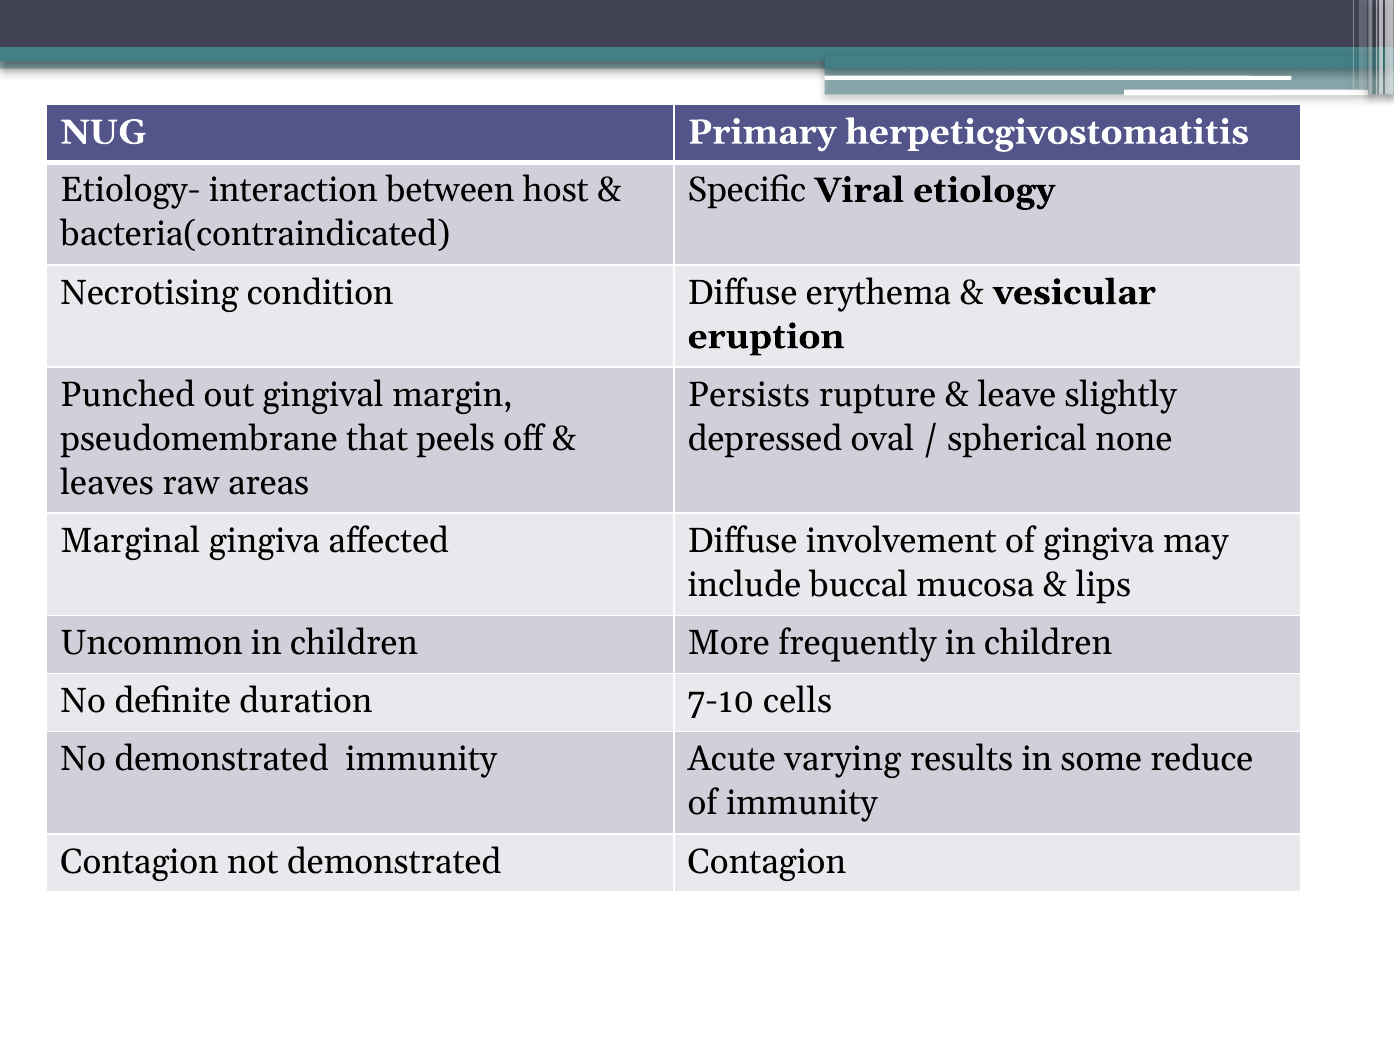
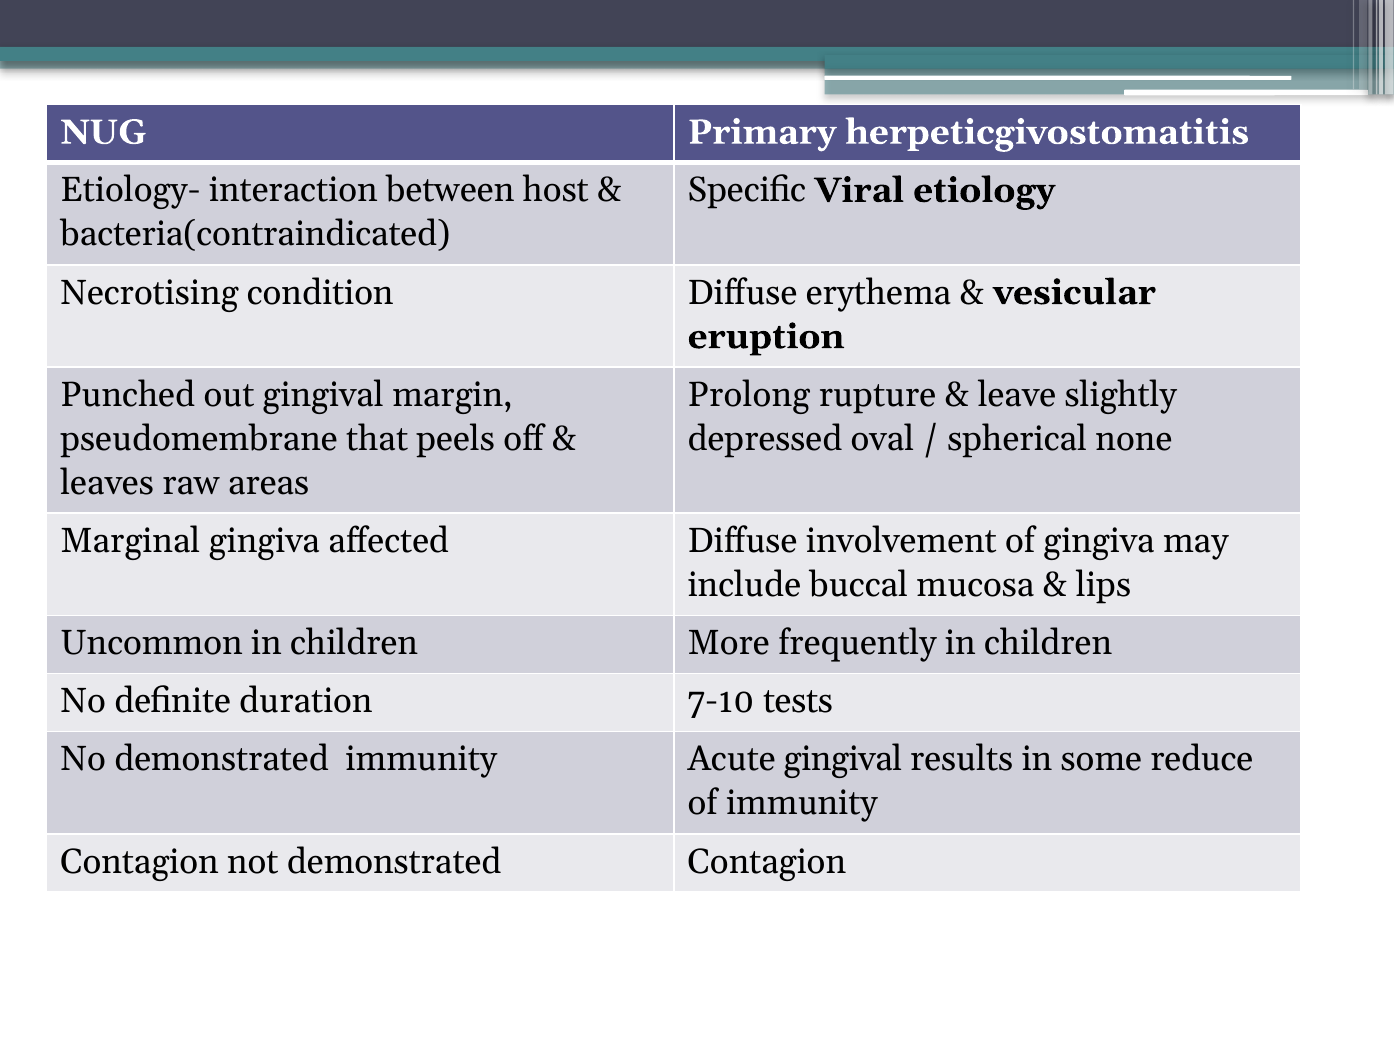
Persists: Persists -> Prolong
cells: cells -> tests
Acute varying: varying -> gingival
